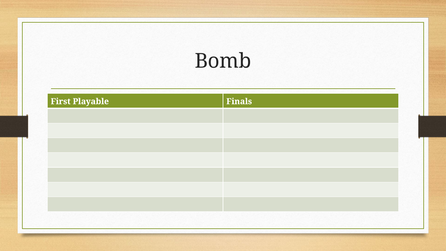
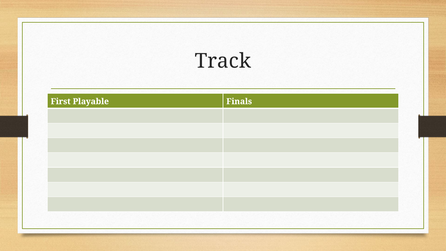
Bomb: Bomb -> Track
